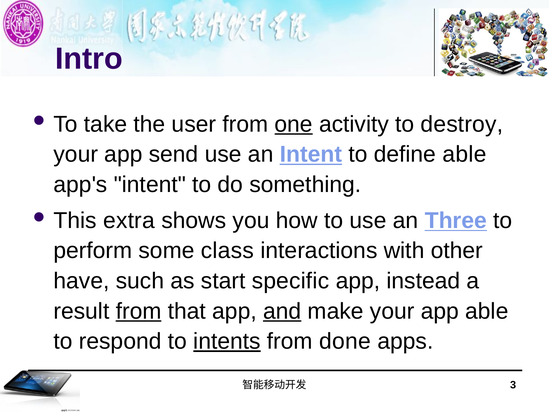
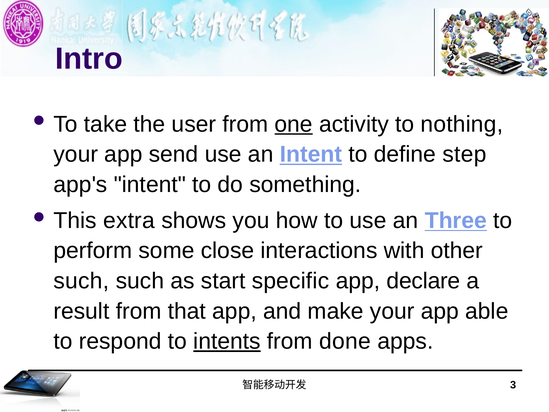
destroy: destroy -> nothing
define able: able -> step
class: class -> close
have at (81, 281): have -> such
instead: instead -> declare
from at (139, 311) underline: present -> none
and underline: present -> none
